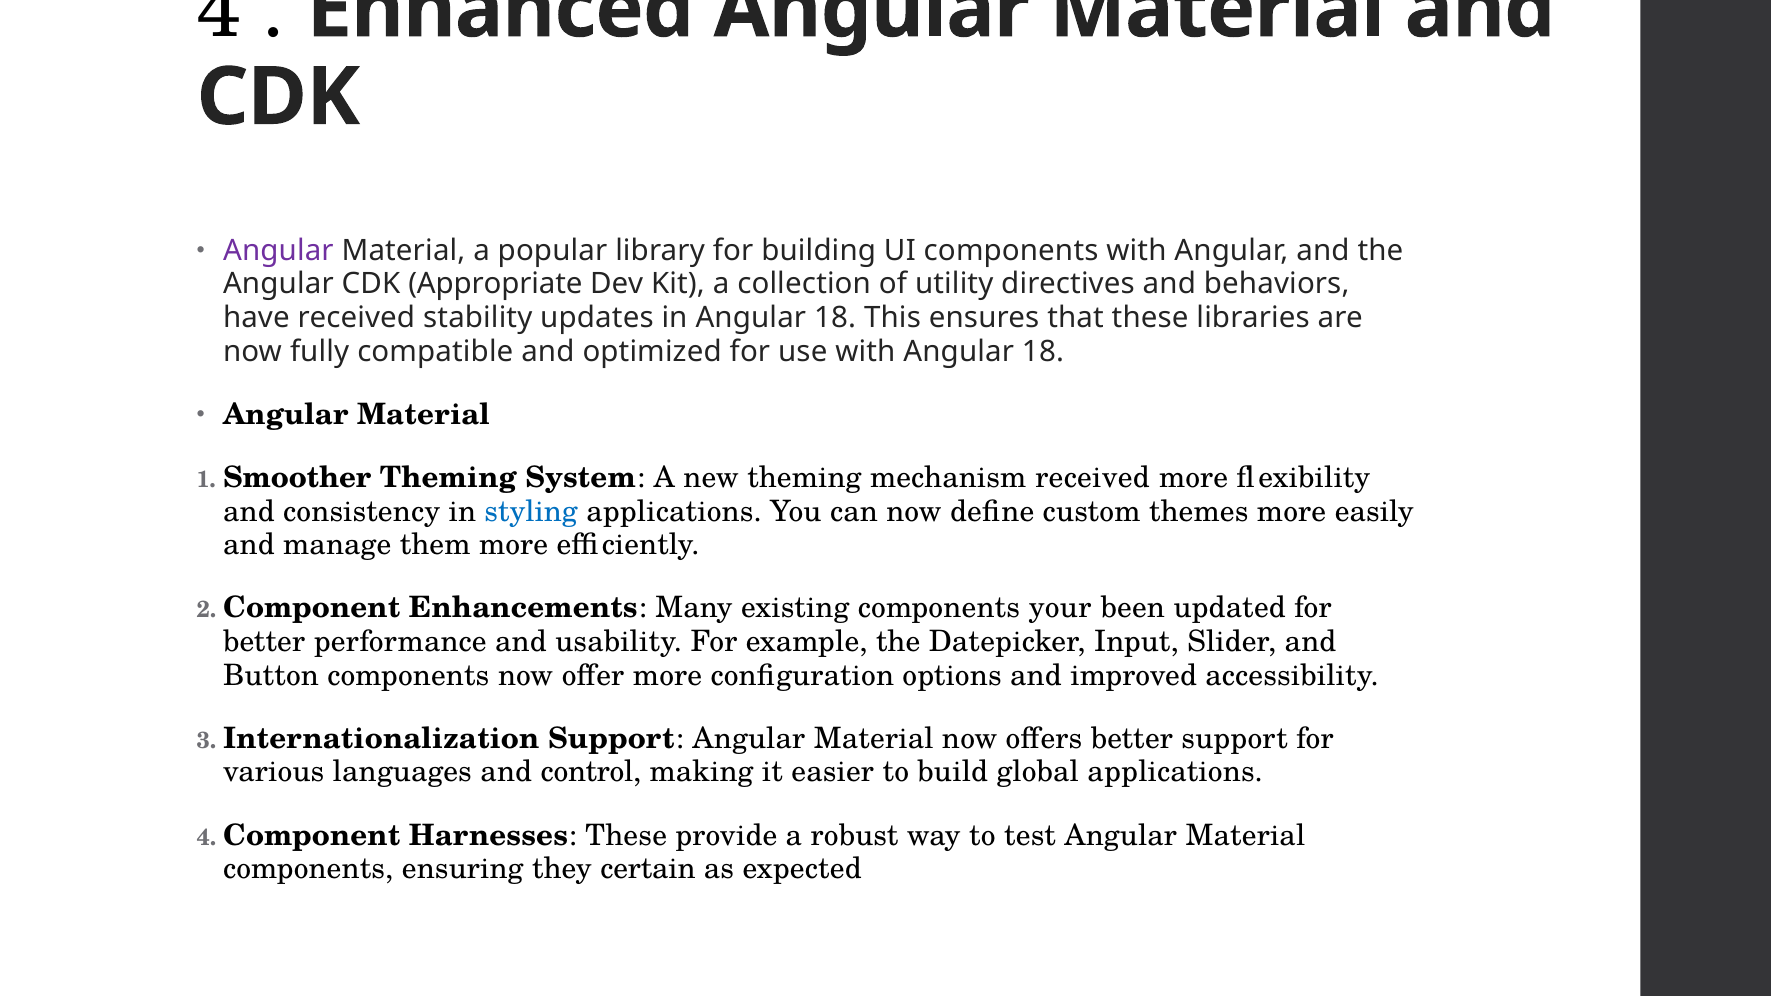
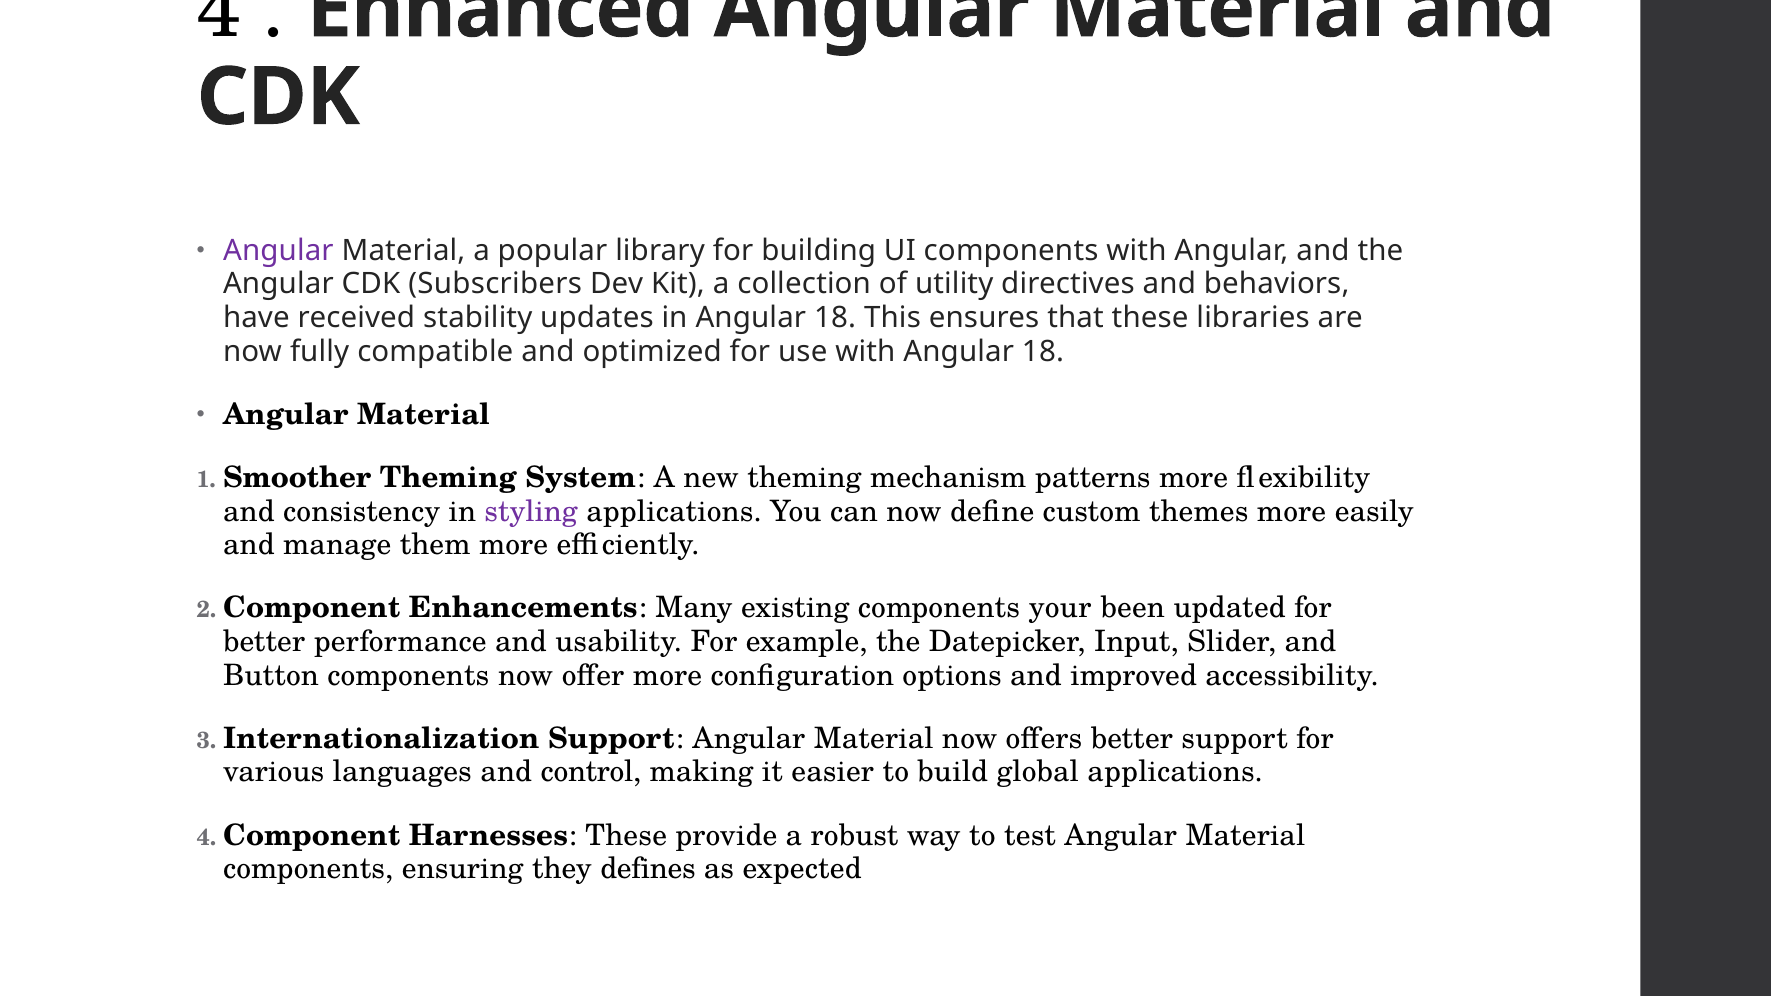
Appropriate: Appropriate -> Subscribers
mechanism received: received -> patterns
styling colour: blue -> purple
certain: certain -> defines
